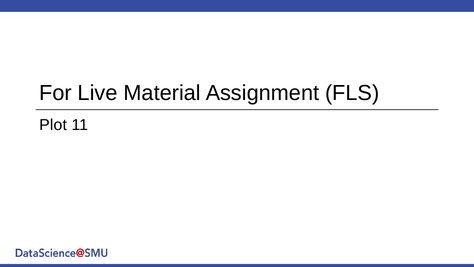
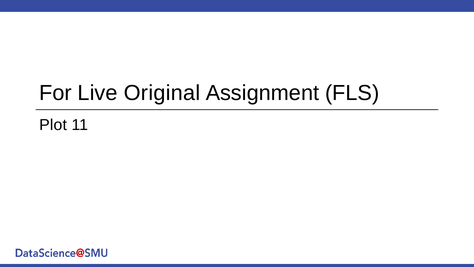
Material: Material -> Original
